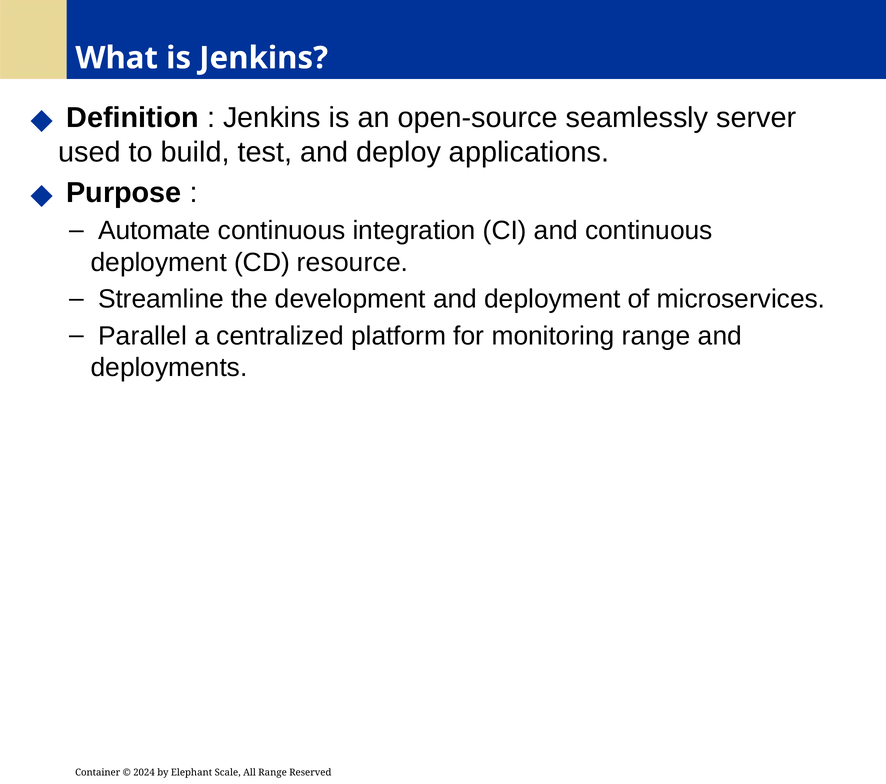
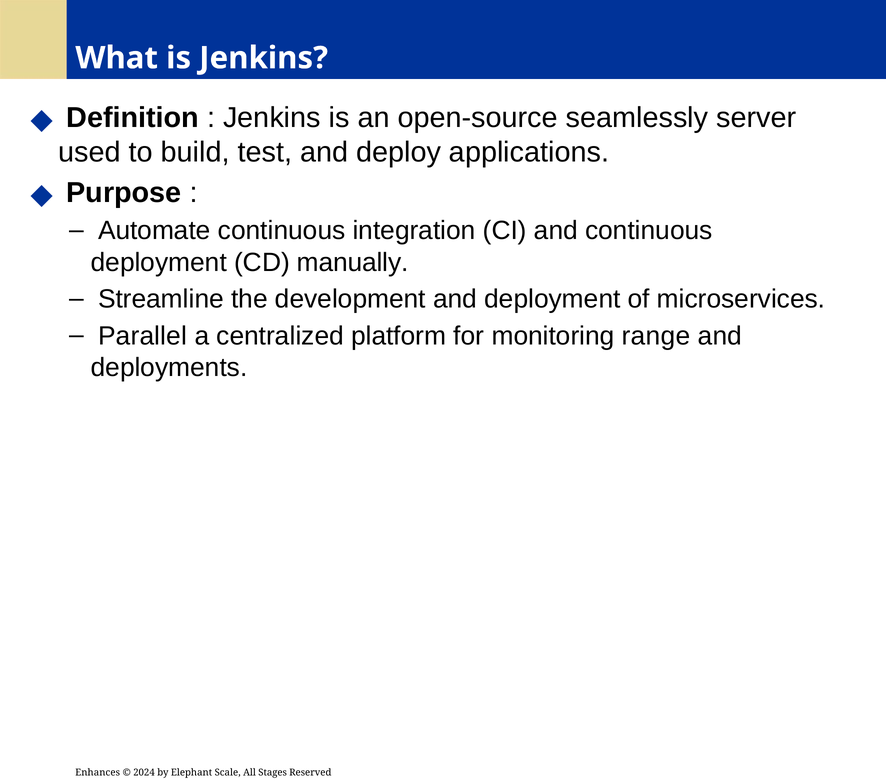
resource: resource -> manually
Container: Container -> Enhances
All Range: Range -> Stages
